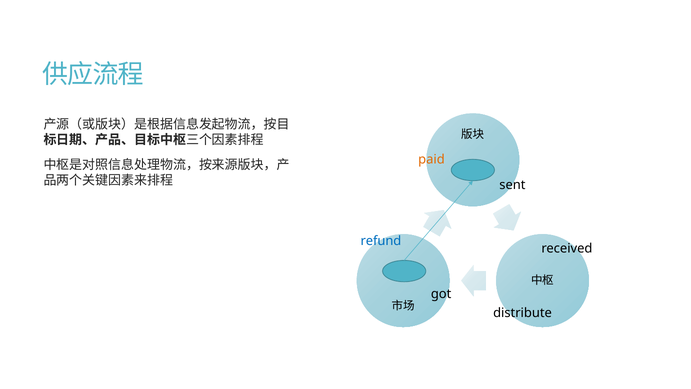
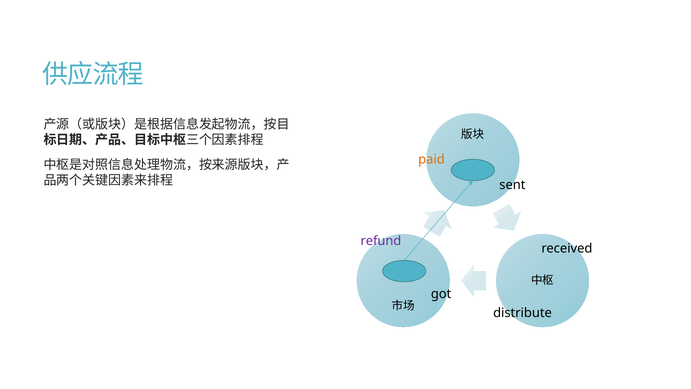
refund colour: blue -> purple
